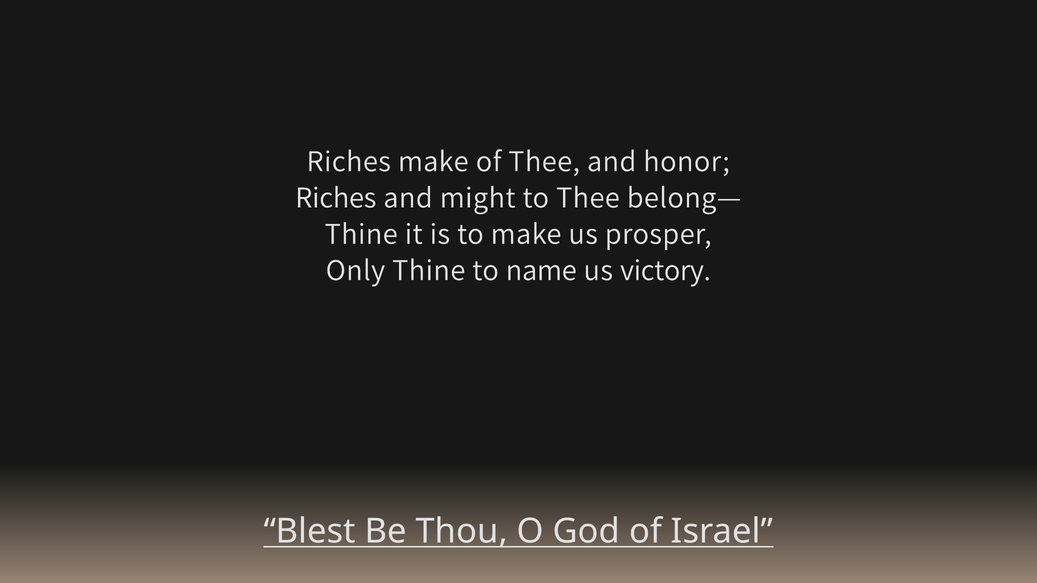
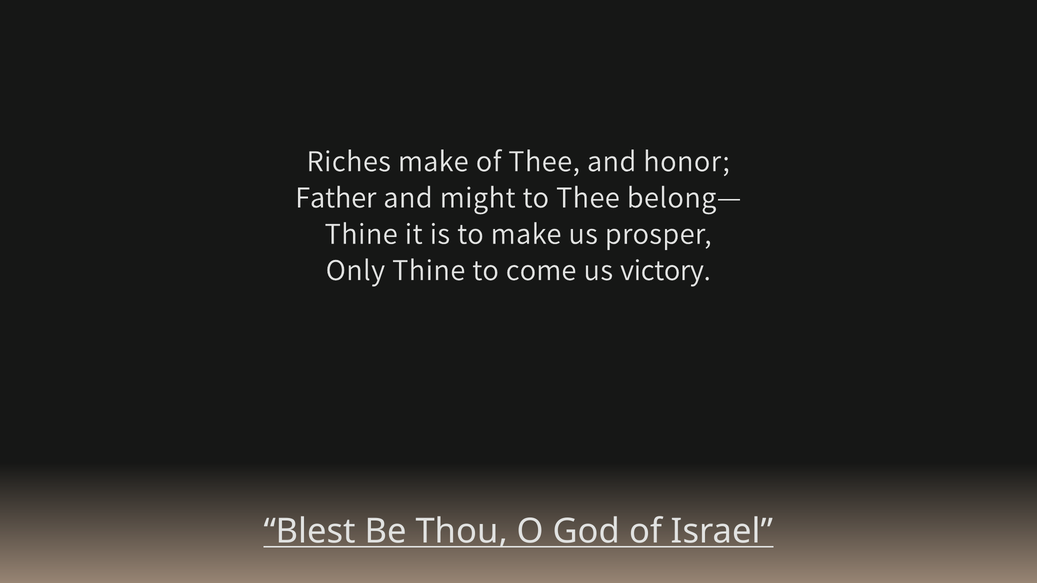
Riches at (336, 198): Riches -> Father
name: name -> come
